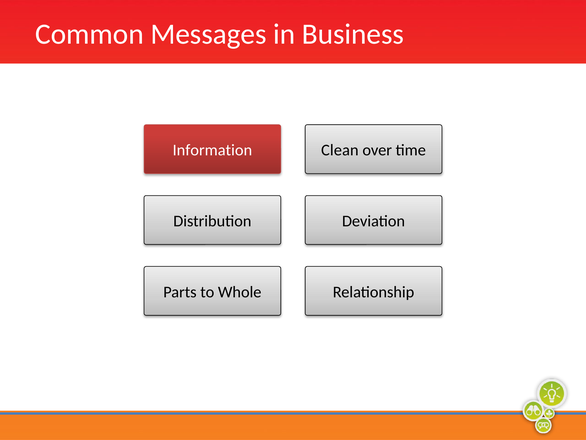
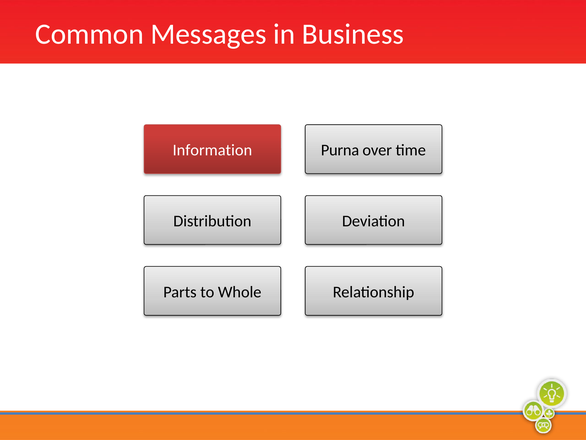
Clean: Clean -> Purna
